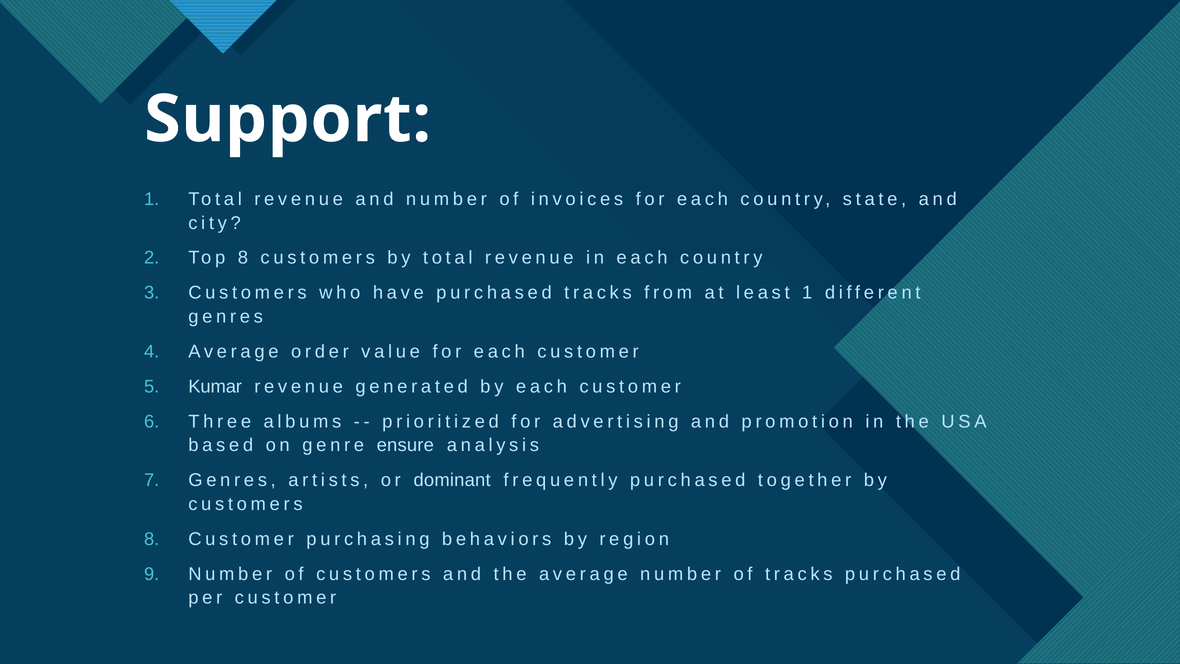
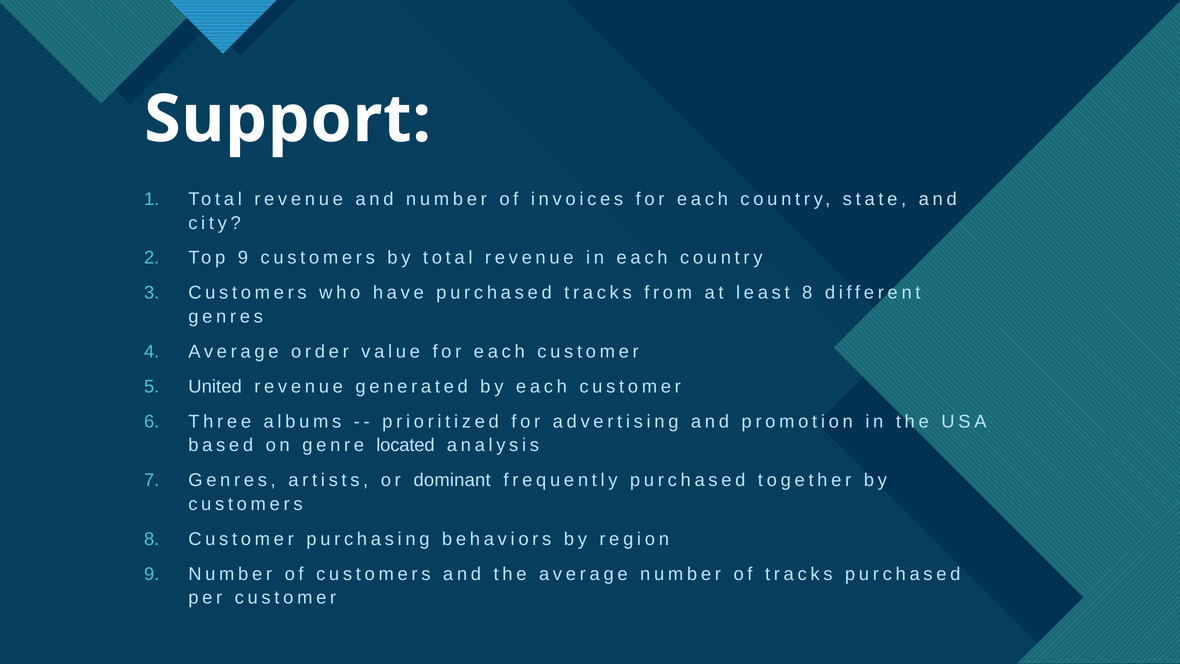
Top 8: 8 -> 9
least 1: 1 -> 8
Kumar: Kumar -> United
ensure: ensure -> located
